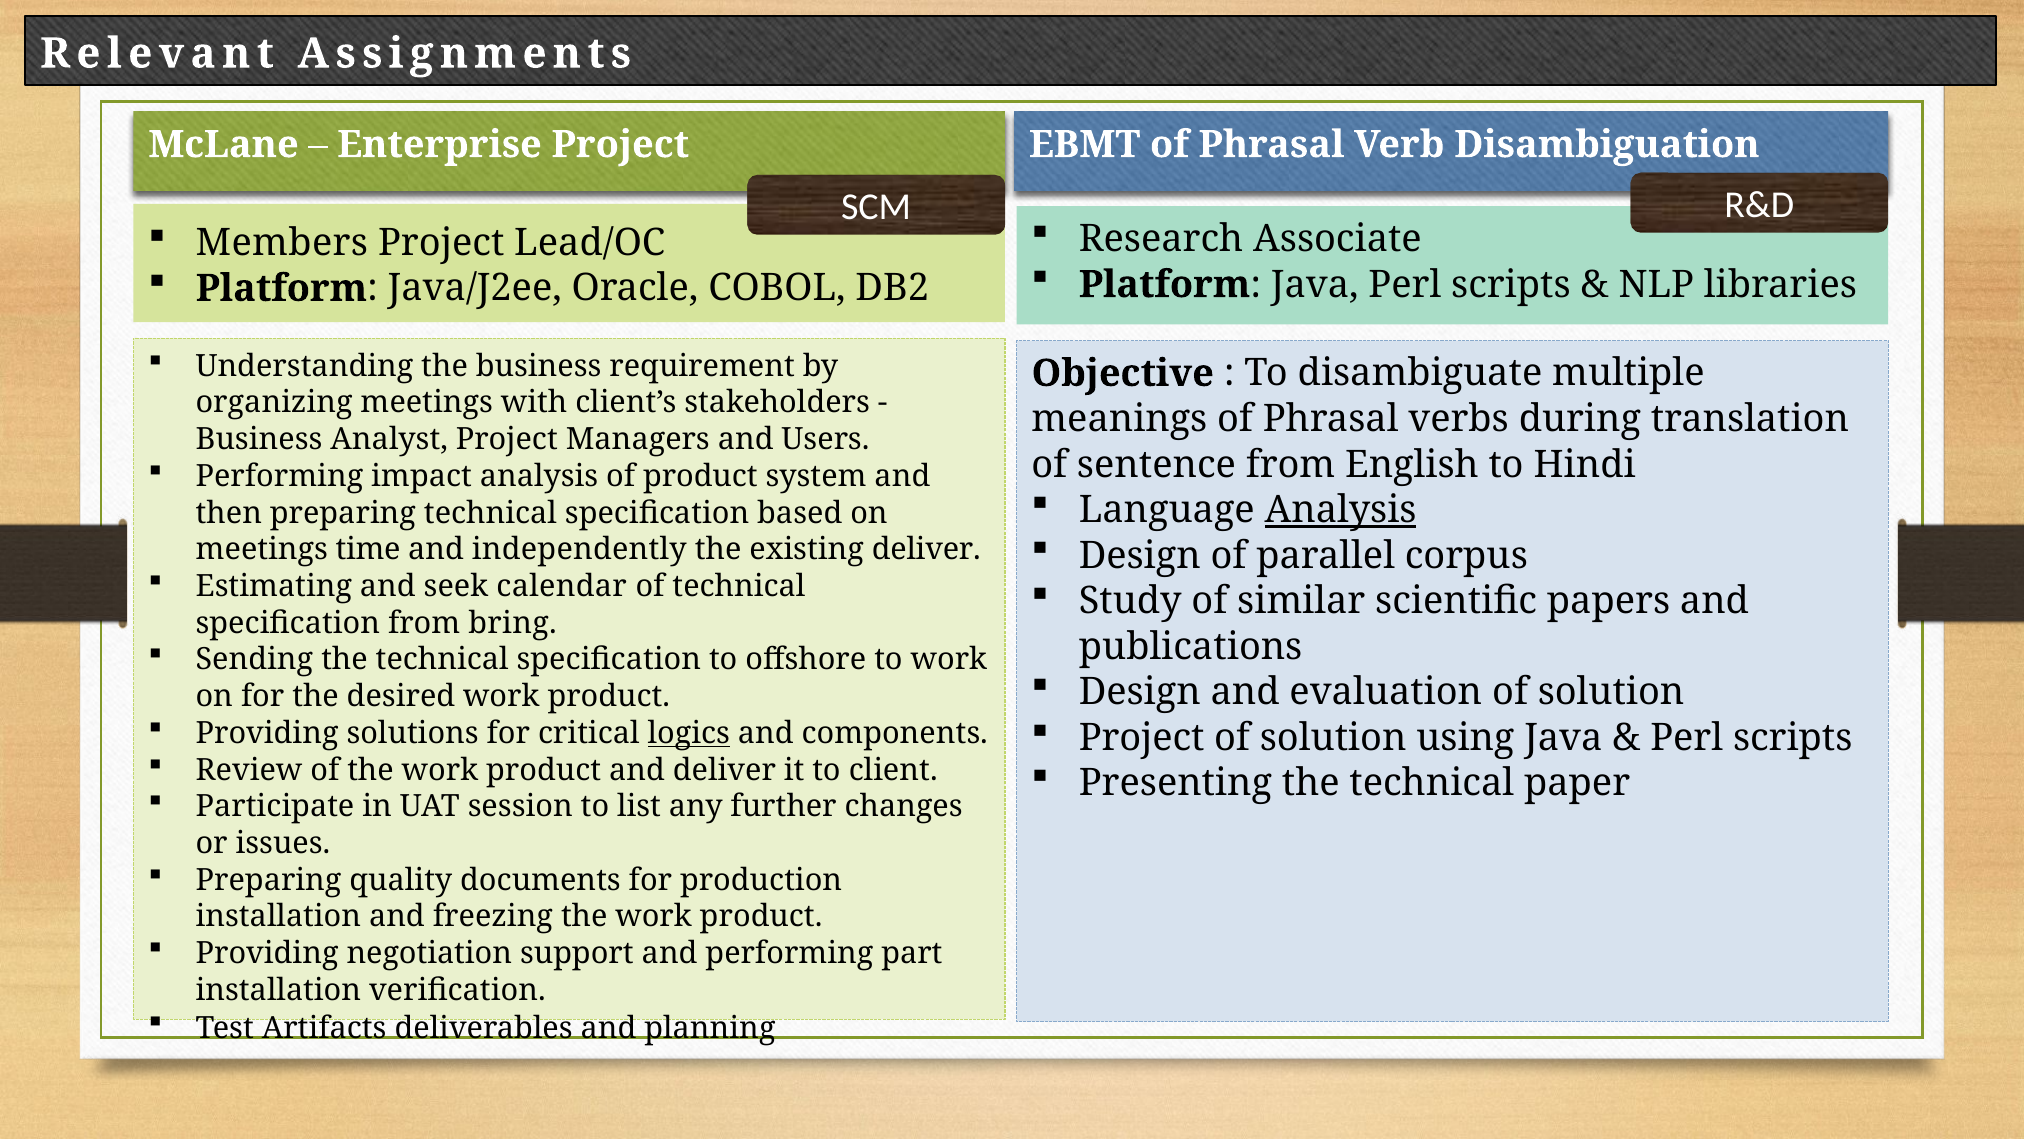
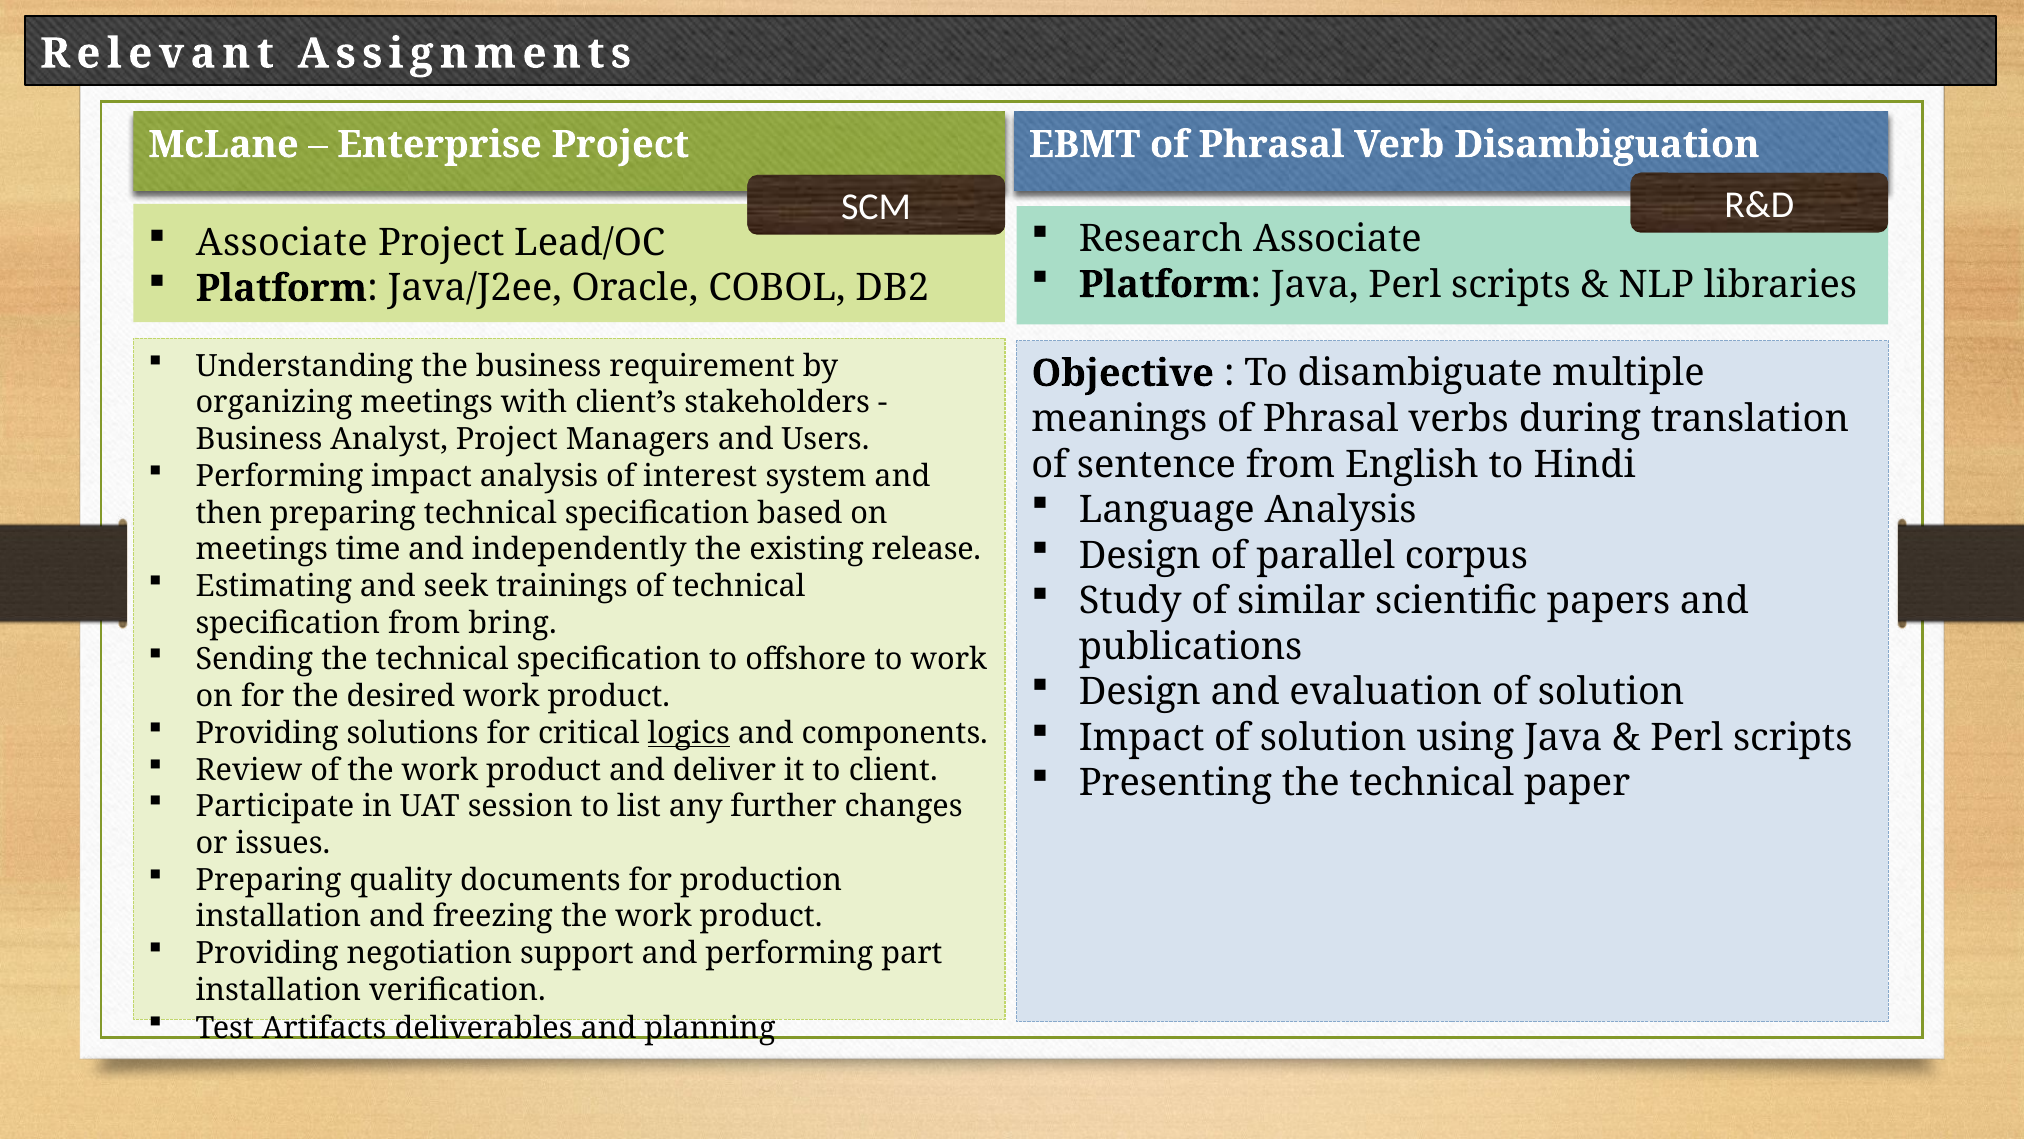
Members at (282, 243): Members -> Associate
of product: product -> interest
Analysis at (1341, 510) underline: present -> none
existing deliver: deliver -> release
calendar: calendar -> trainings
Project at (1142, 738): Project -> Impact
